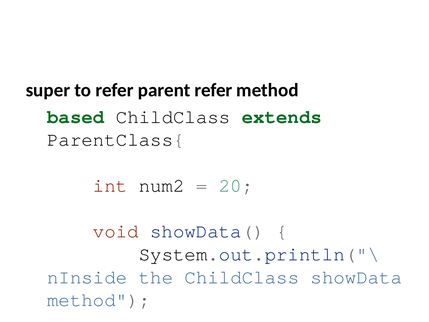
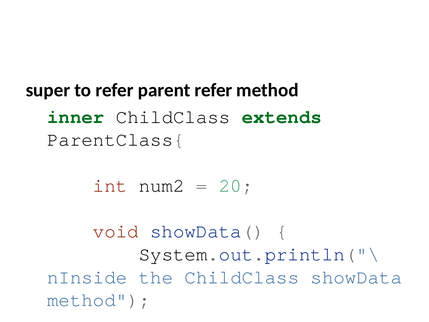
based: based -> inner
